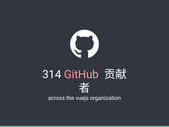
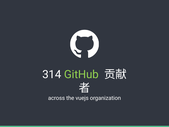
GitHub colour: pink -> light green
